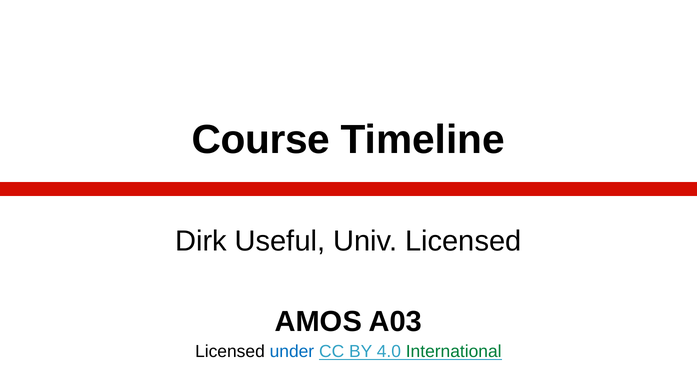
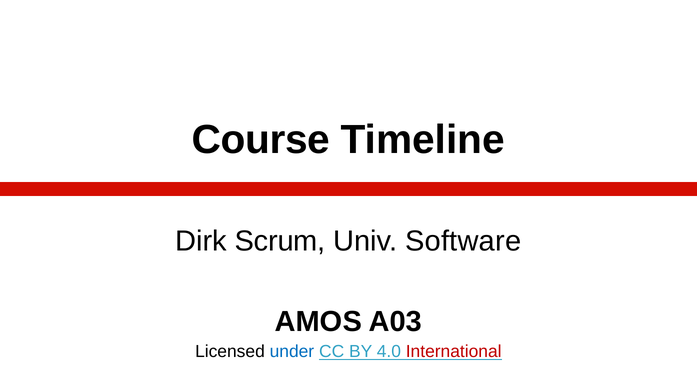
Useful: Useful -> Scrum
Univ Licensed: Licensed -> Software
International colour: green -> red
